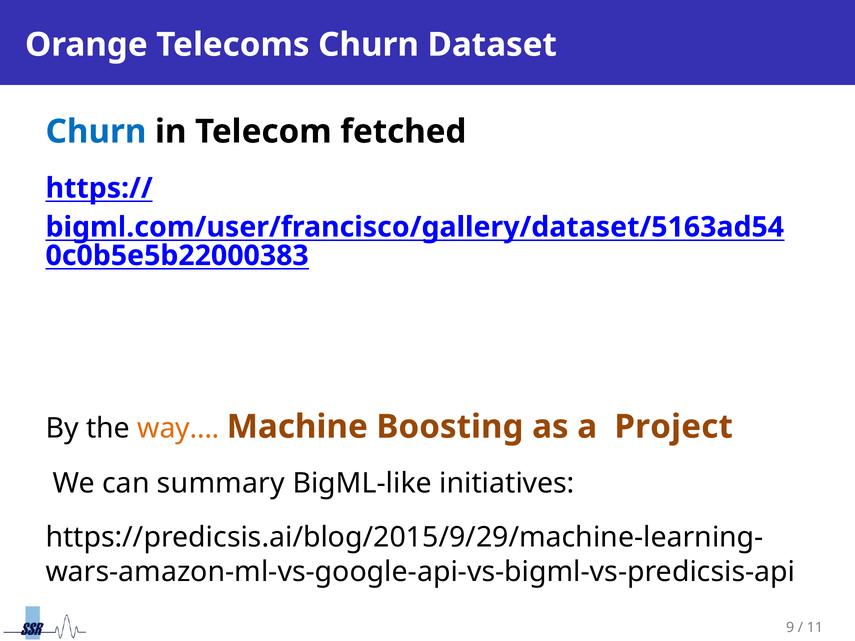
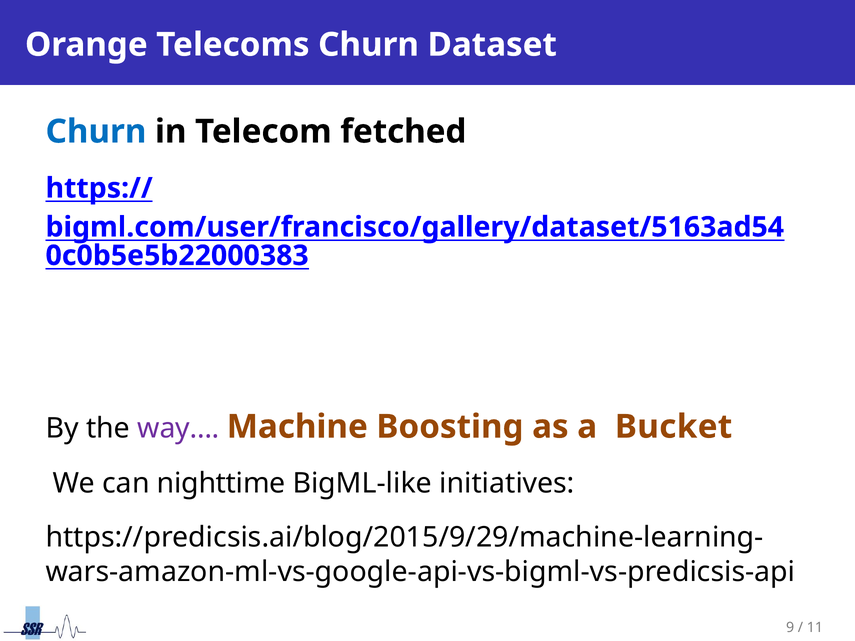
way… colour: orange -> purple
Project: Project -> Bucket
summary: summary -> nighttime
